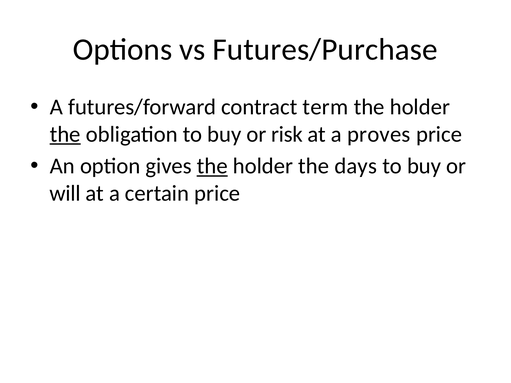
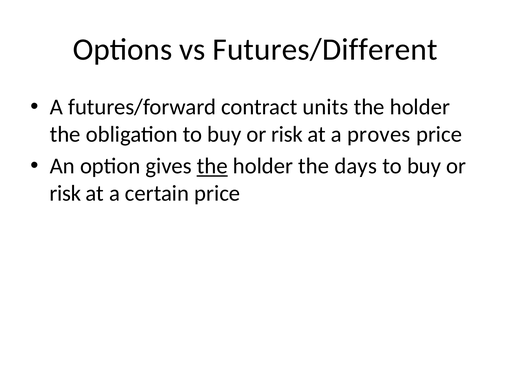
Futures/Purchase: Futures/Purchase -> Futures/Different
term: term -> units
the at (65, 134) underline: present -> none
will at (65, 194): will -> risk
